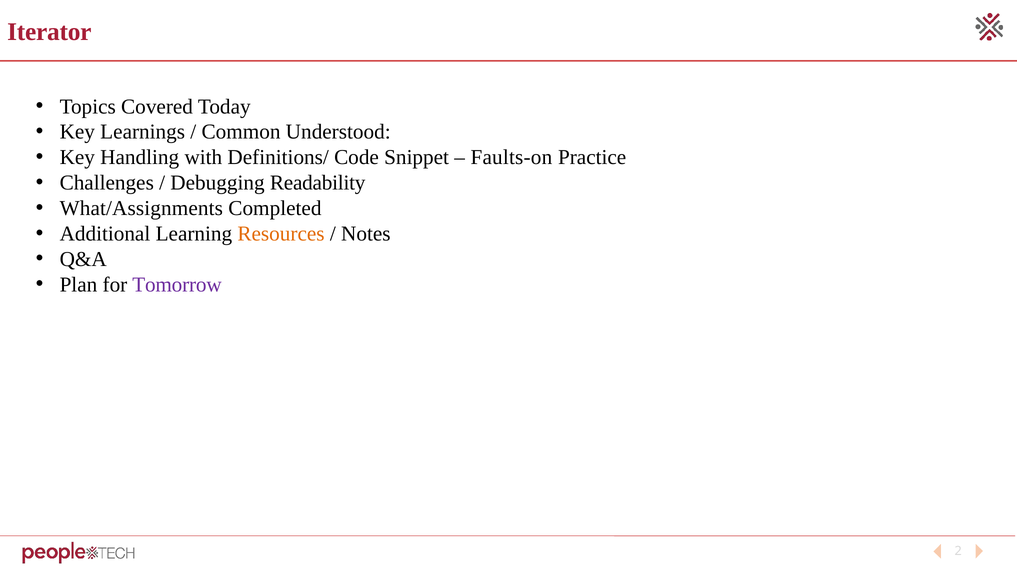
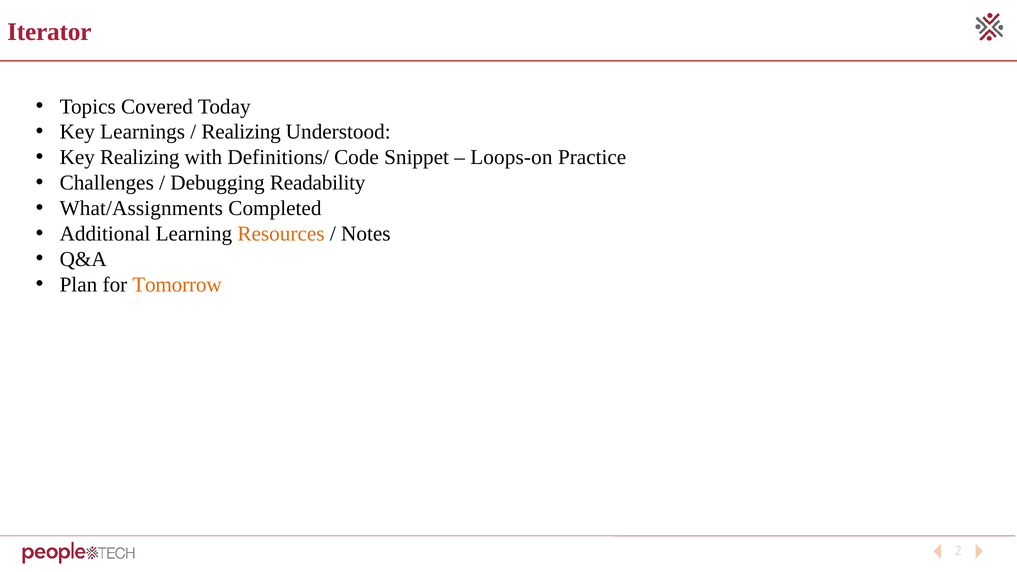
Common at (241, 132): Common -> Realizing
Key Handling: Handling -> Realizing
Faults-on: Faults-on -> Loops-on
Tomorrow colour: purple -> orange
